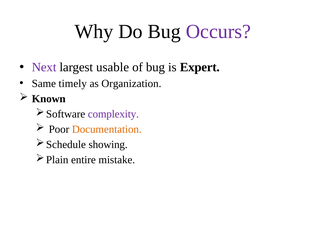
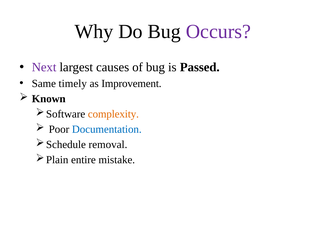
usable: usable -> causes
Expert: Expert -> Passed
Organization: Organization -> Improvement
complexity colour: purple -> orange
Documentation colour: orange -> blue
showing: showing -> removal
